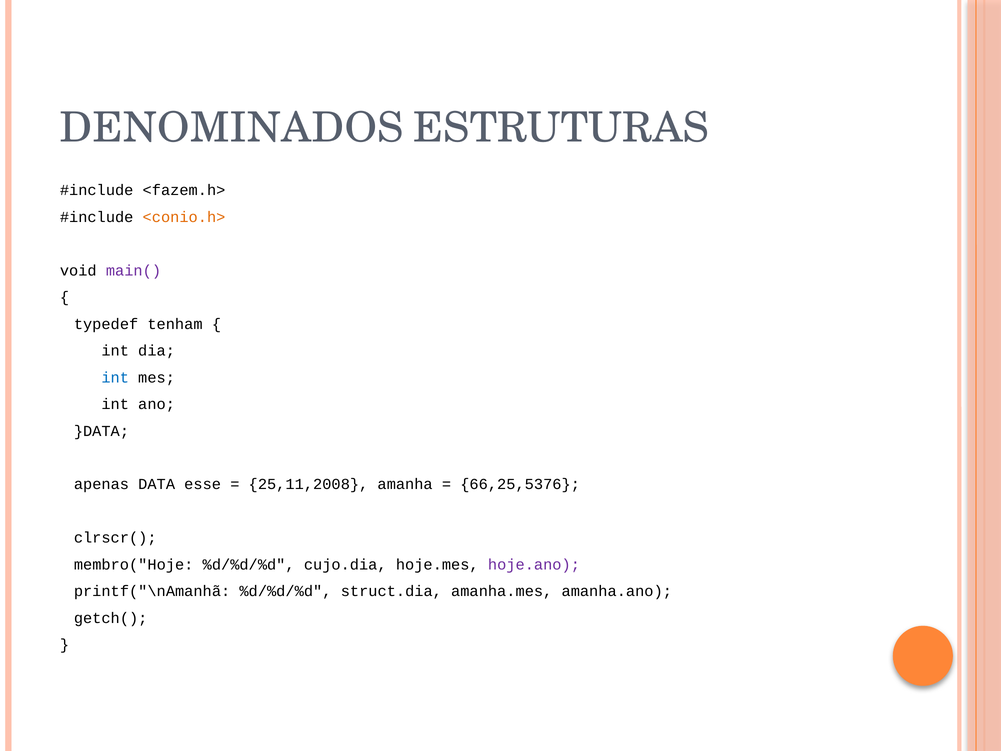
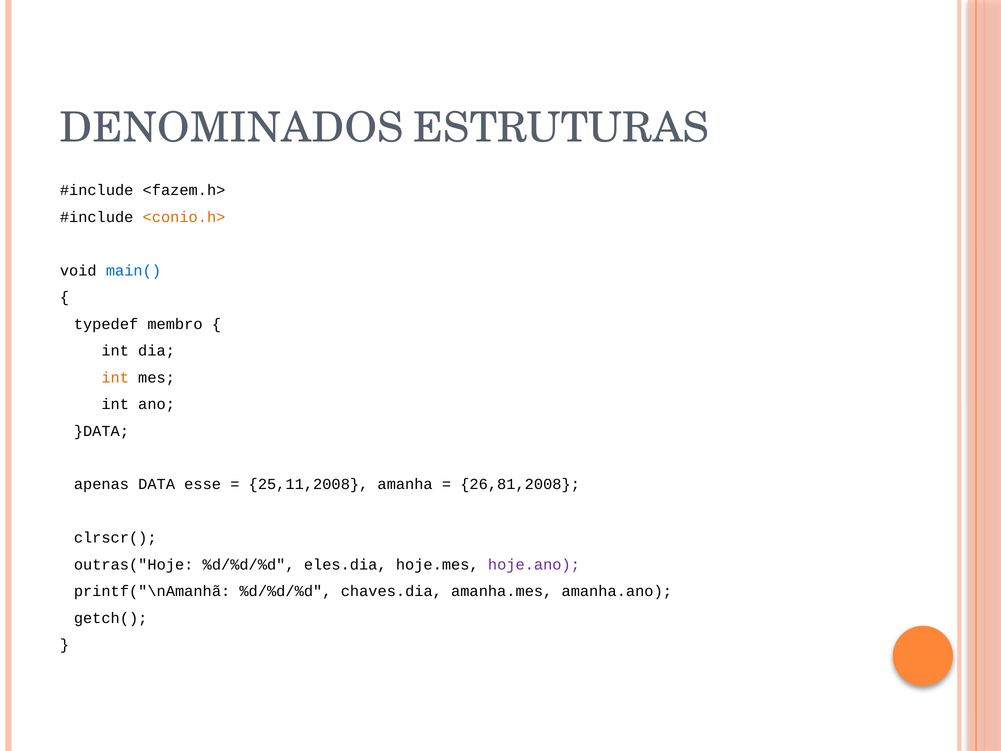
main( colour: purple -> blue
tenham: tenham -> membro
int at (115, 377) colour: blue -> orange
66,25,5376: 66,25,5376 -> 26,81,2008
membro("Hoje: membro("Hoje -> outras("Hoje
cujo.dia: cujo.dia -> eles.dia
struct.dia: struct.dia -> chaves.dia
